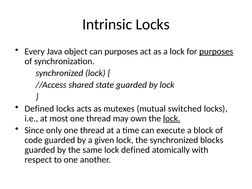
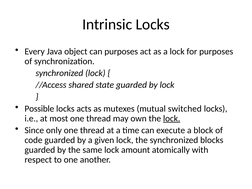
purposes at (216, 51) underline: present -> none
Defined at (39, 109): Defined -> Possible
lock defined: defined -> amount
